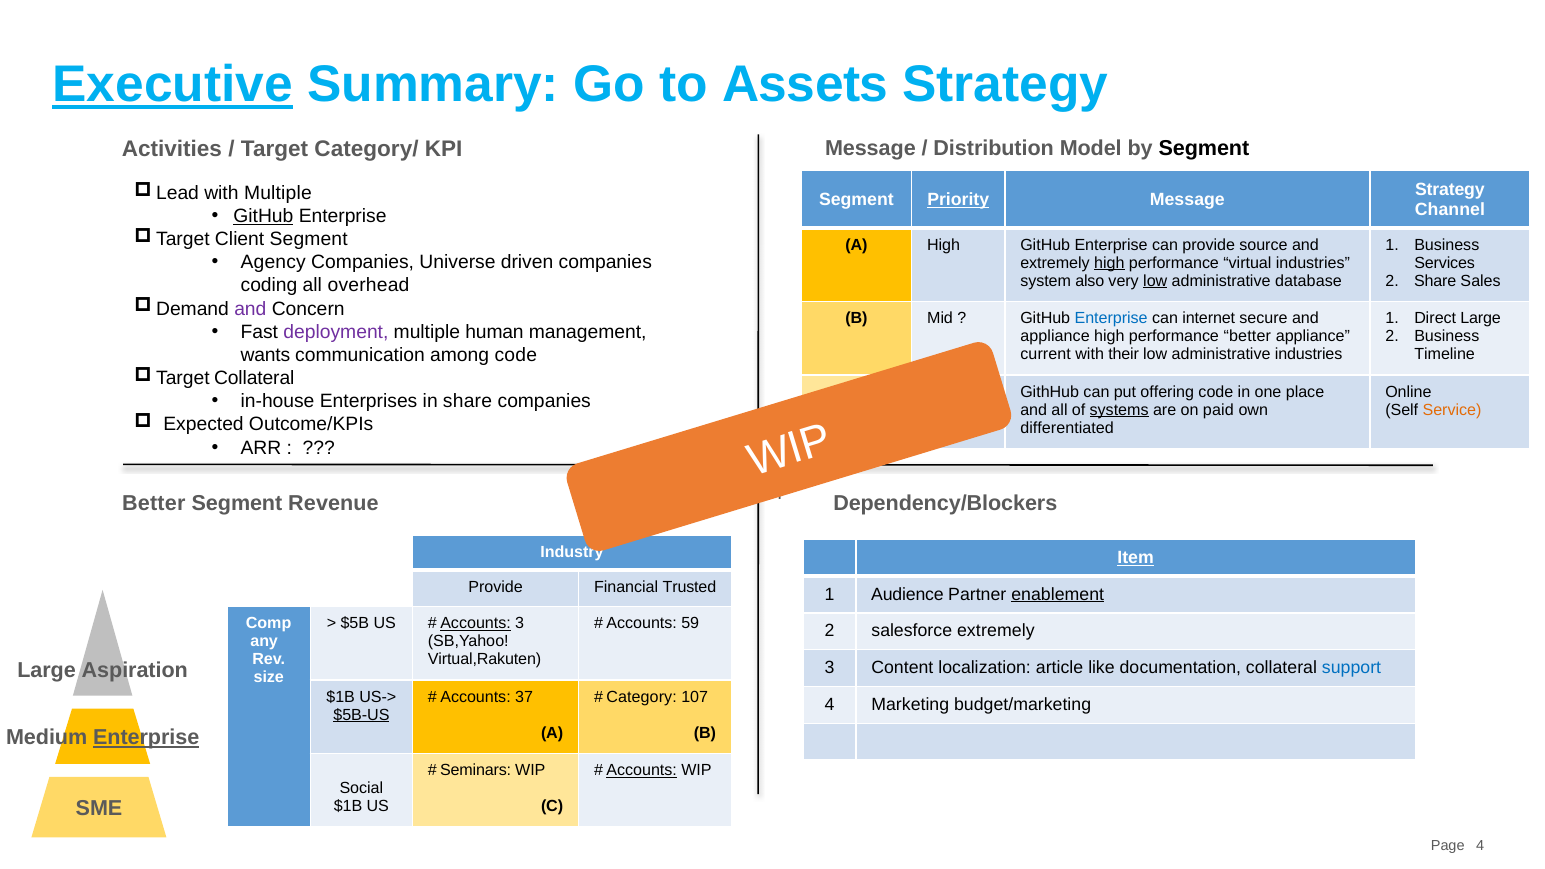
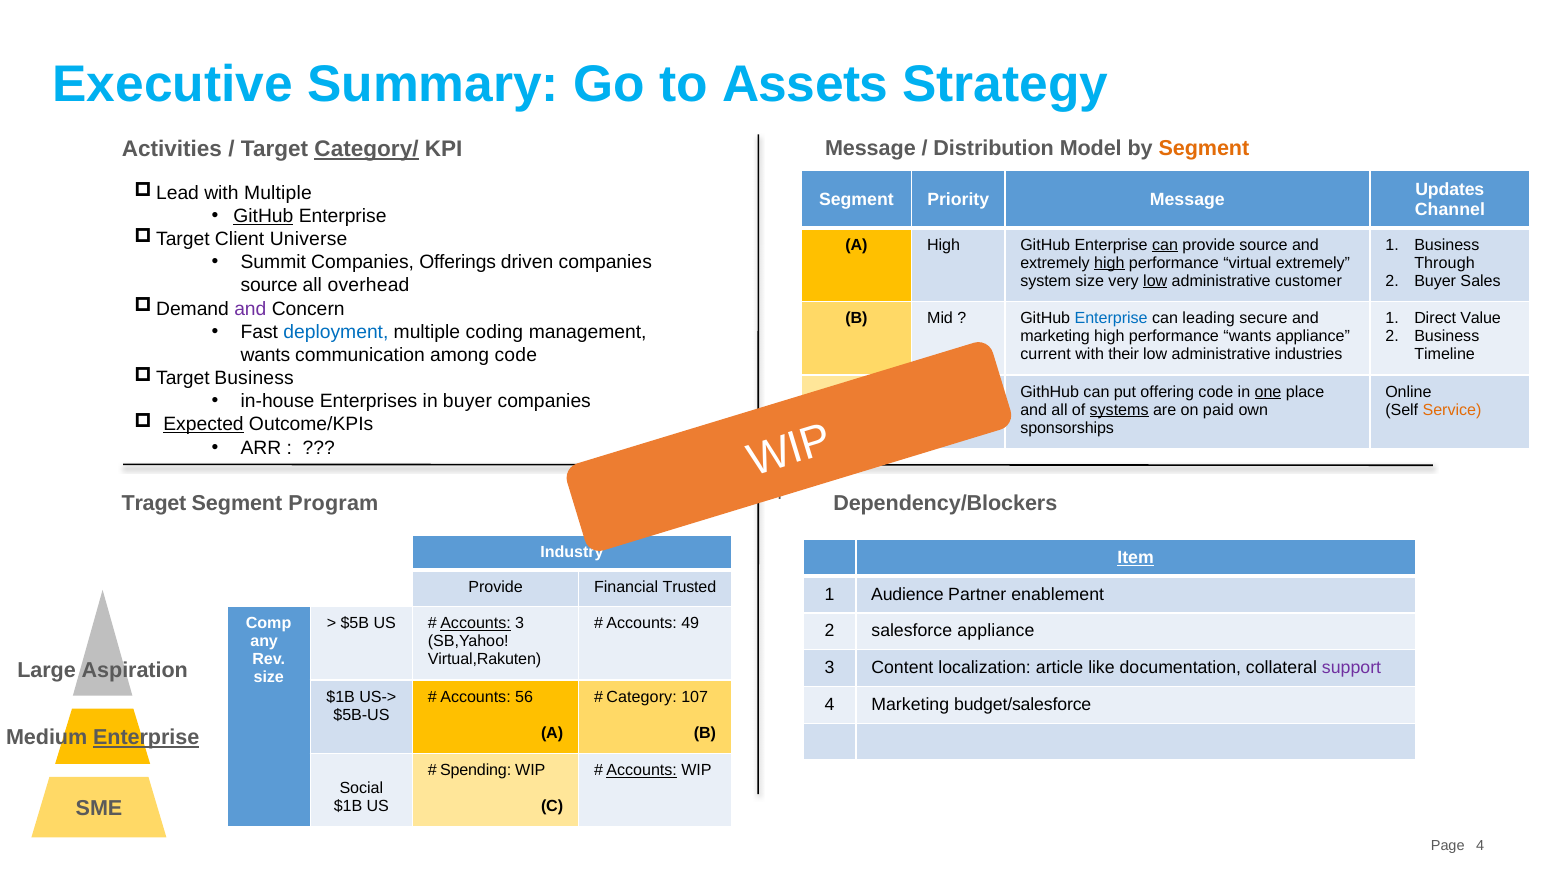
Executive underline: present -> none
Segment at (1204, 148) colour: black -> orange
Category/ underline: none -> present
Strategy at (1450, 190): Strategy -> Updates
Priority underline: present -> none
Client Segment: Segment -> Universe
can at (1165, 245) underline: none -> present
Agency: Agency -> Summit
Universe: Universe -> Offerings
virtual industries: industries -> extremely
Services: Services -> Through
system also: also -> size
database: database -> customer
2 Share: Share -> Buyer
coding at (269, 286): coding -> source
internet: internet -> leading
Direct Large: Large -> Value
deployment colour: purple -> blue
human: human -> coding
appliance at (1055, 337): appliance -> marketing
performance better: better -> wants
Collateral at (254, 378): Collateral -> Business
one underline: none -> present
in share: share -> buyer
Expected underline: none -> present
differentiated: differentiated -> sponsorships
Better at (154, 504): Better -> Traget
Revenue: Revenue -> Program
enablement underline: present -> none
59: 59 -> 49
salesforce extremely: extremely -> appliance
support colour: blue -> purple
37: 37 -> 56
budget/marketing: budget/marketing -> budget/salesforce
$5B-US underline: present -> none
Seminars: Seminars -> Spending
